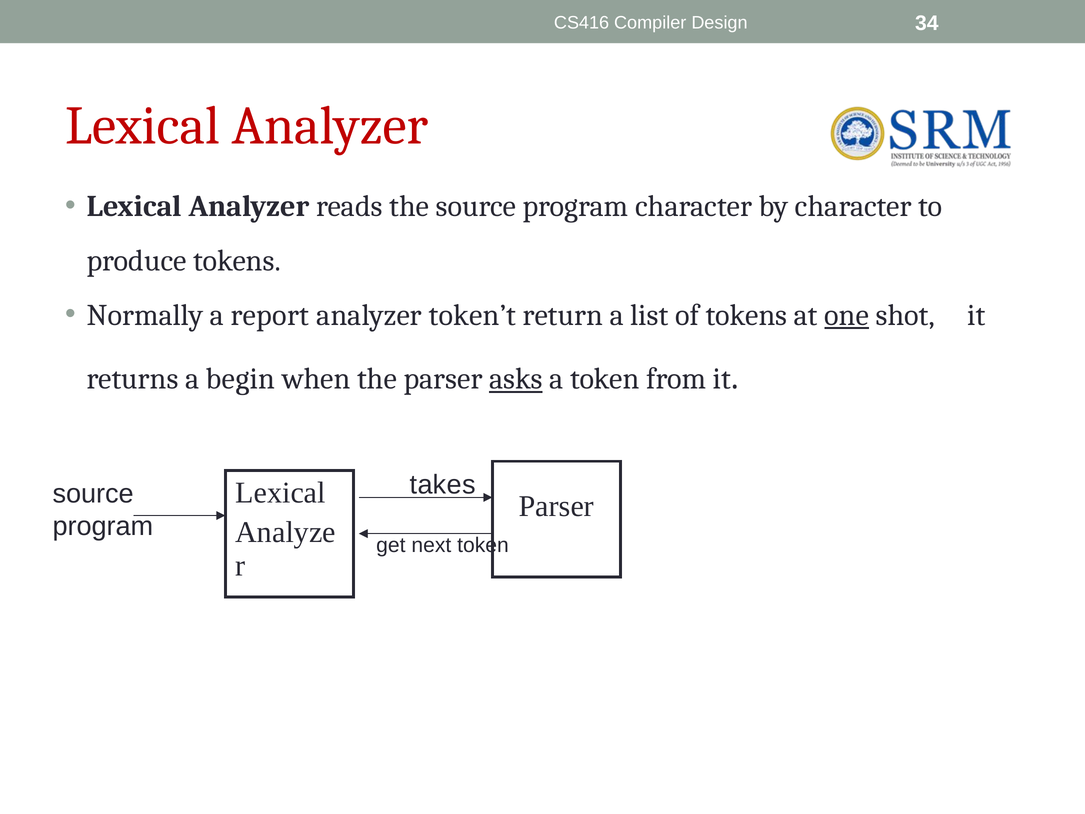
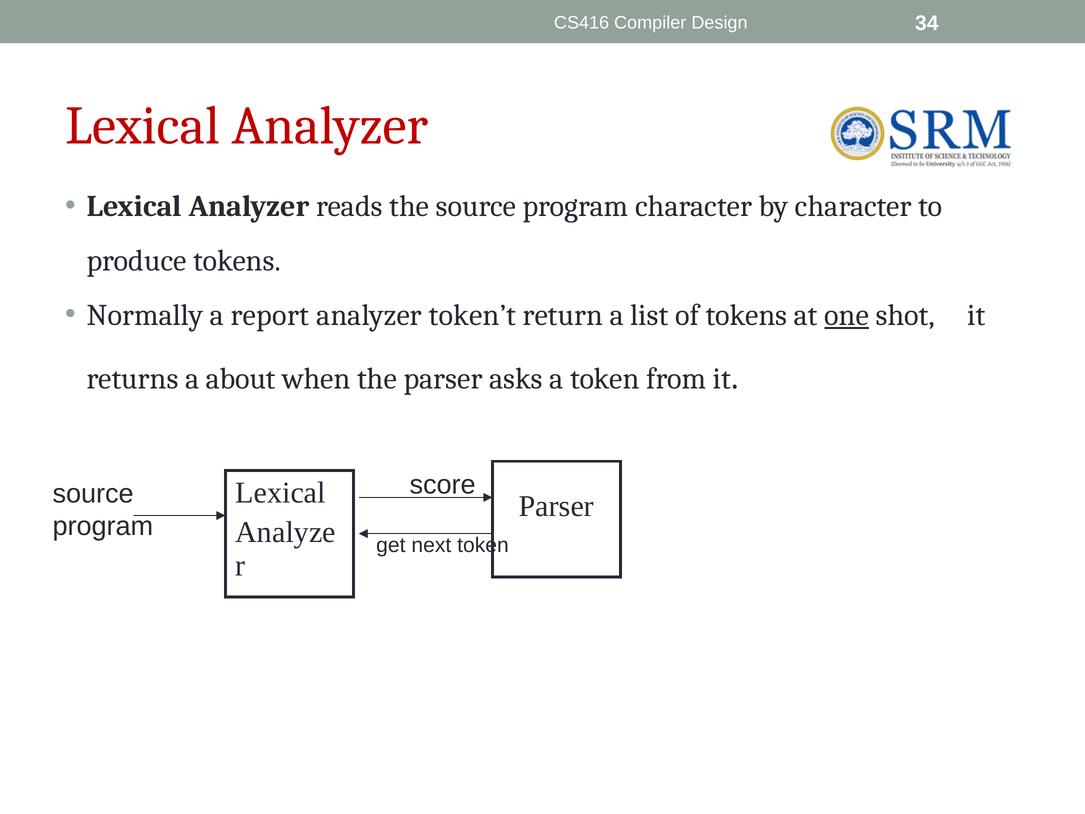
begin: begin -> about
asks underline: present -> none
takes: takes -> score
